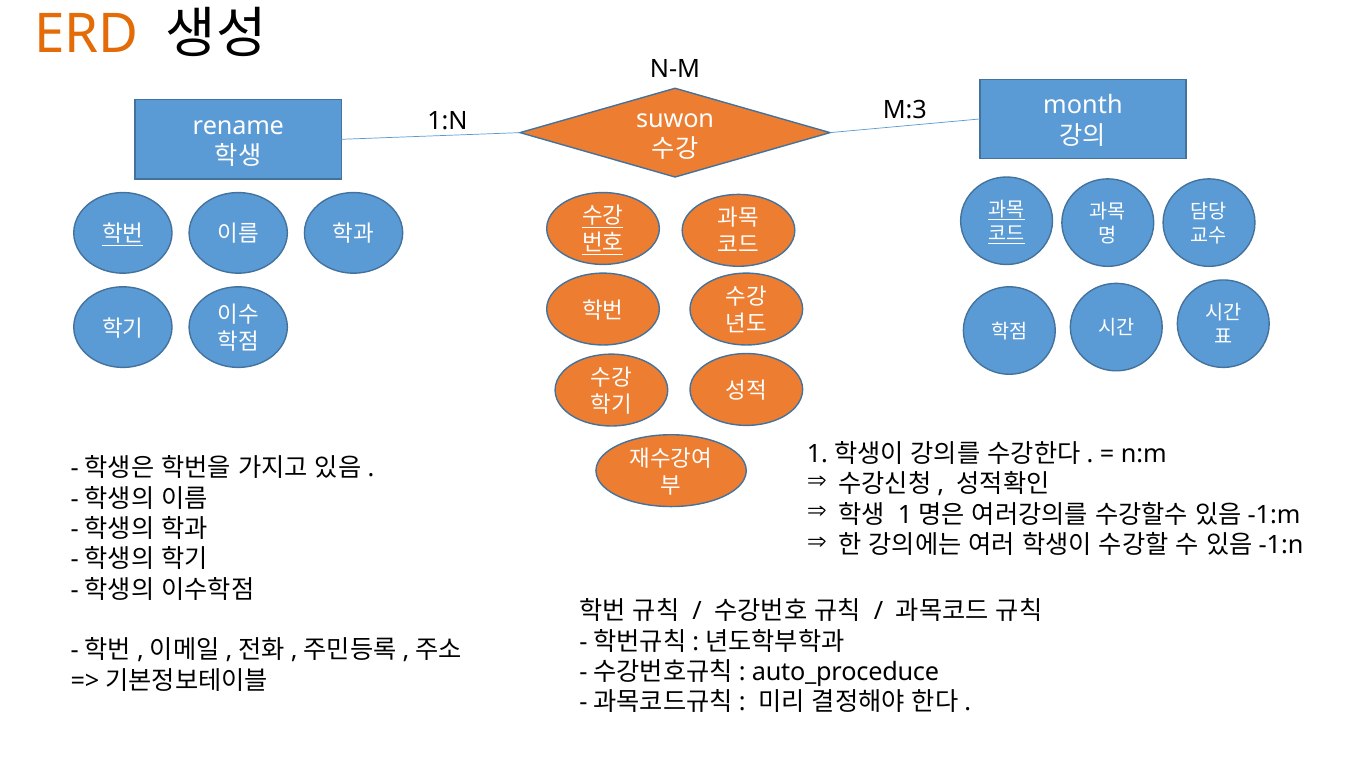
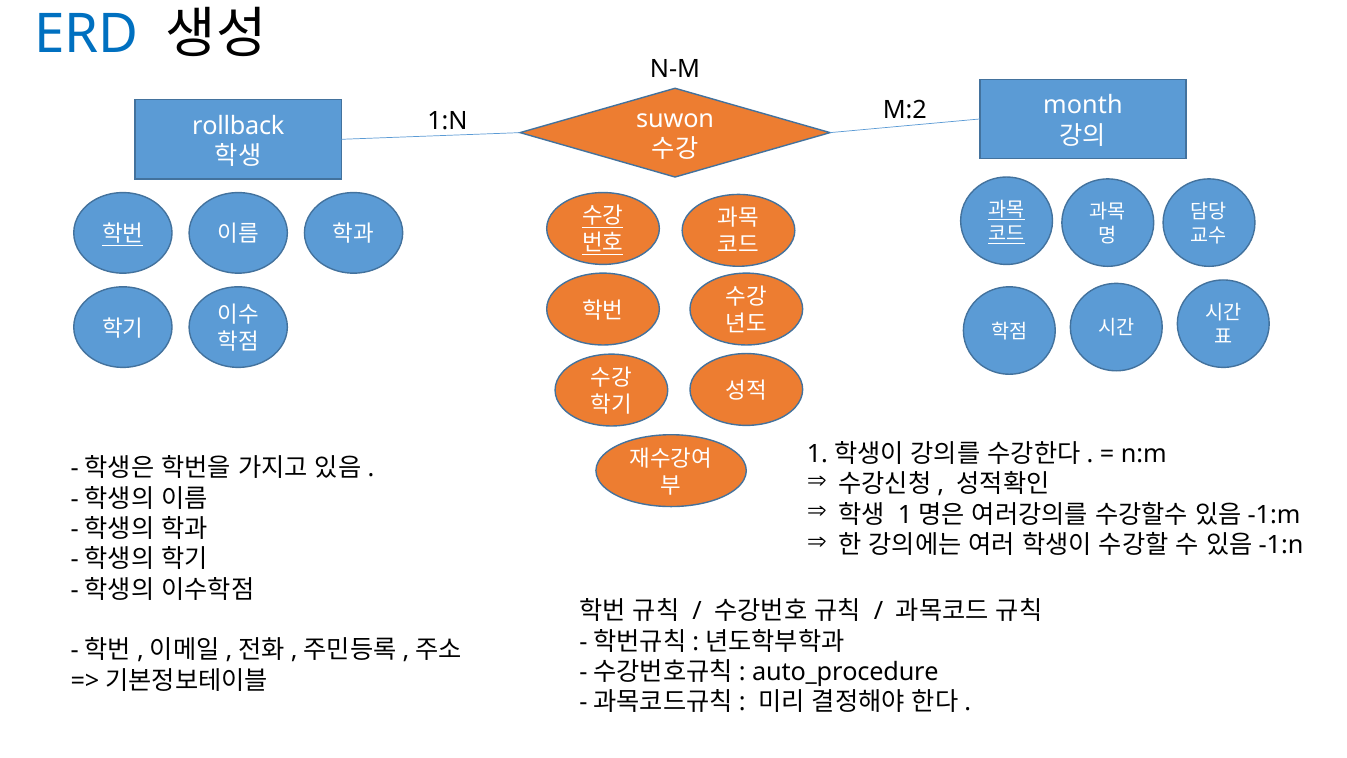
ERD colour: orange -> blue
M:3: M:3 -> M:2
rename: rename -> rollback
auto_proceduce: auto_proceduce -> auto_procedure
